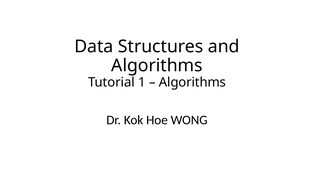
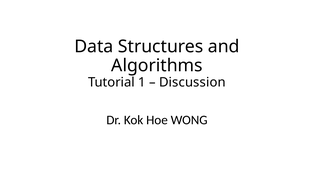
Algorithms at (192, 82): Algorithms -> Discussion
